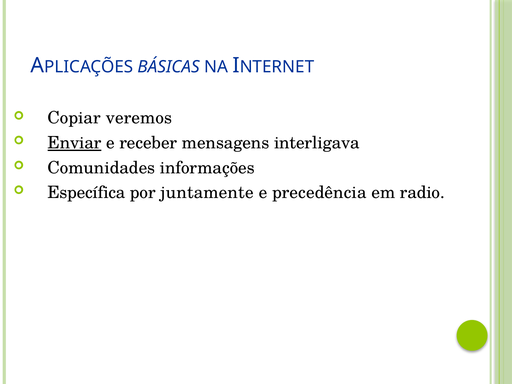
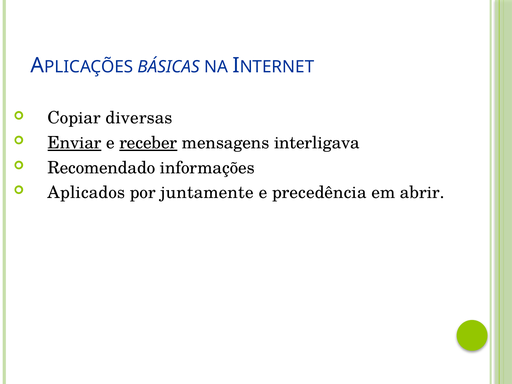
veremos: veremos -> diversas
receber underline: none -> present
Comunidades: Comunidades -> Recomendado
Específica: Específica -> Aplicados
radio: radio -> abrir
